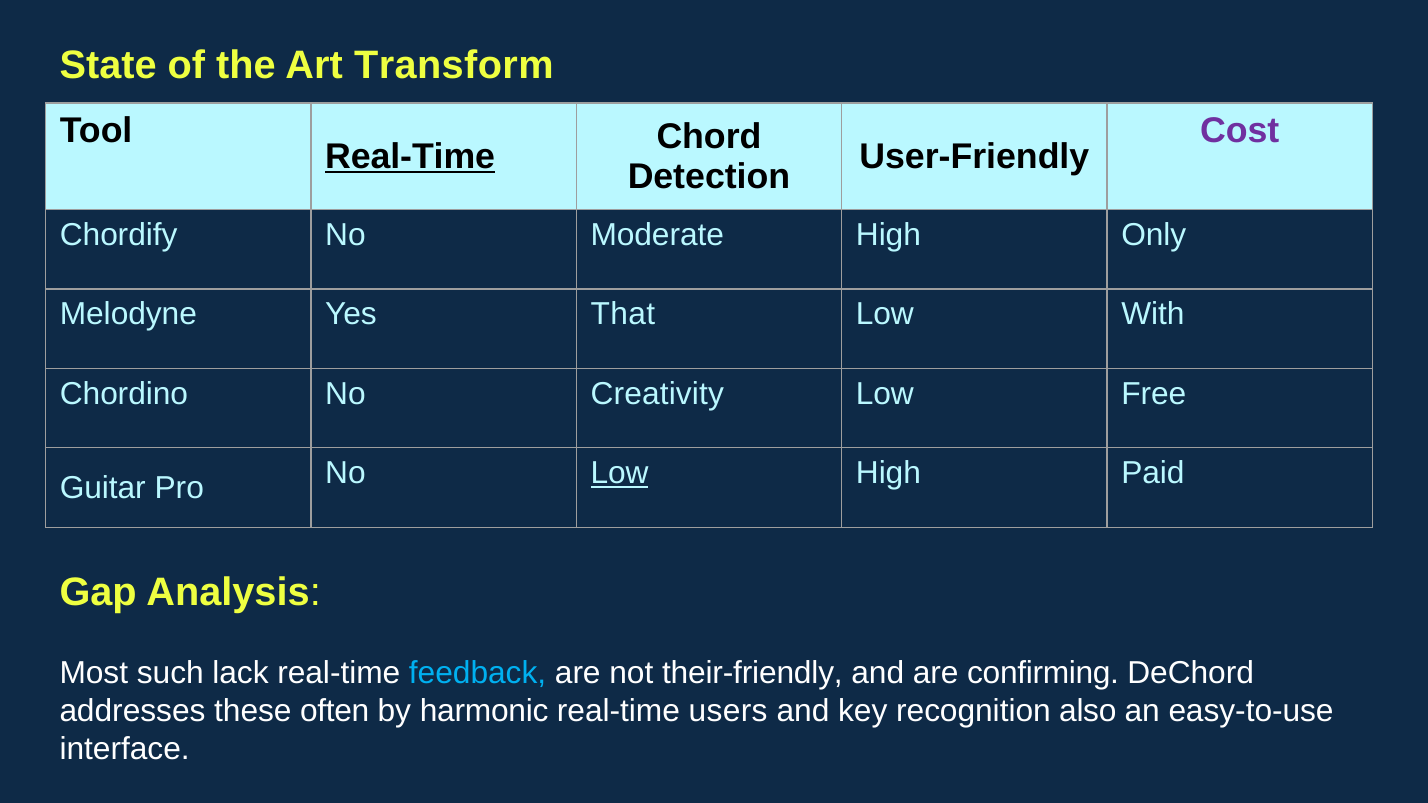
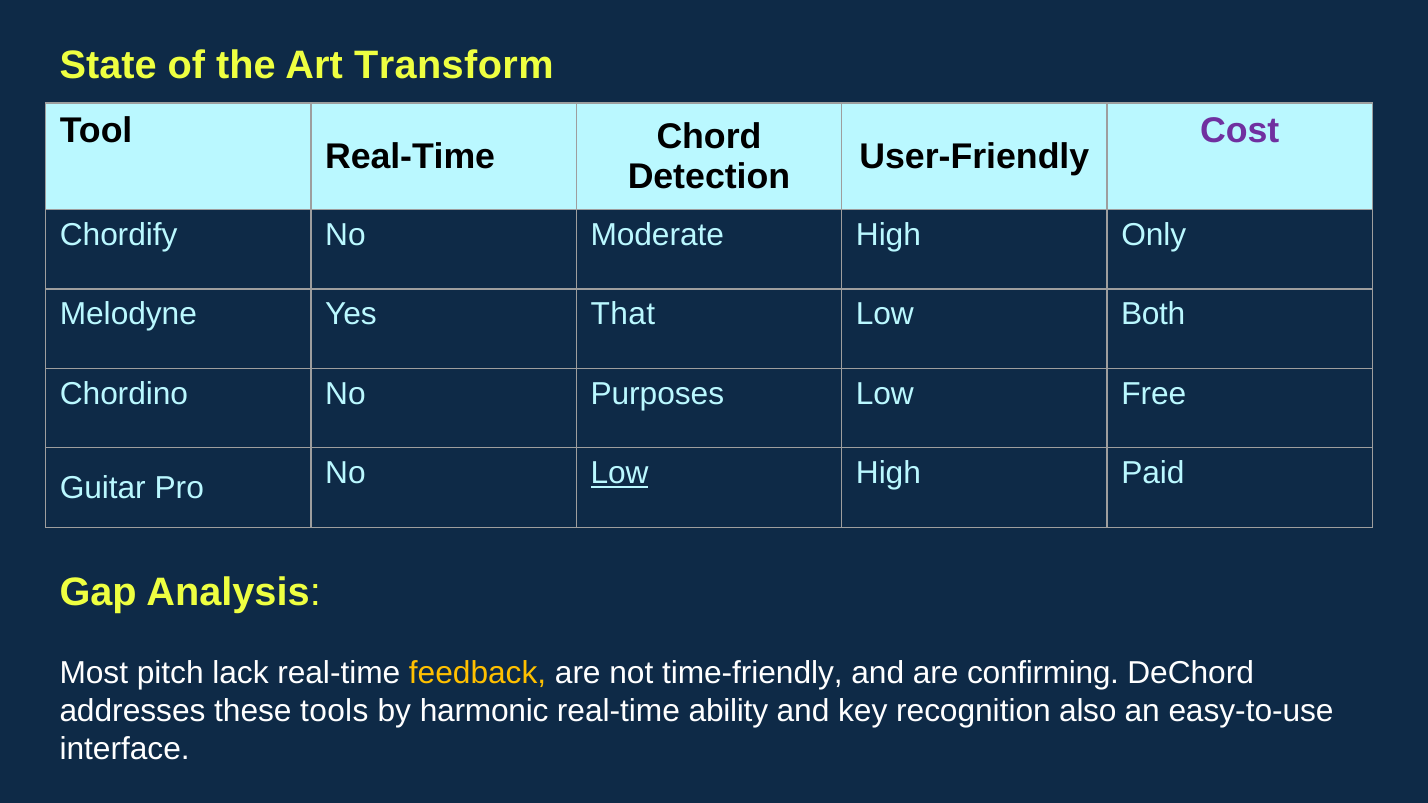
Real-Time at (410, 157) underline: present -> none
With: With -> Both
Creativity: Creativity -> Purposes
such: such -> pitch
feedback colour: light blue -> yellow
their-friendly: their-friendly -> time-friendly
often: often -> tools
users: users -> ability
